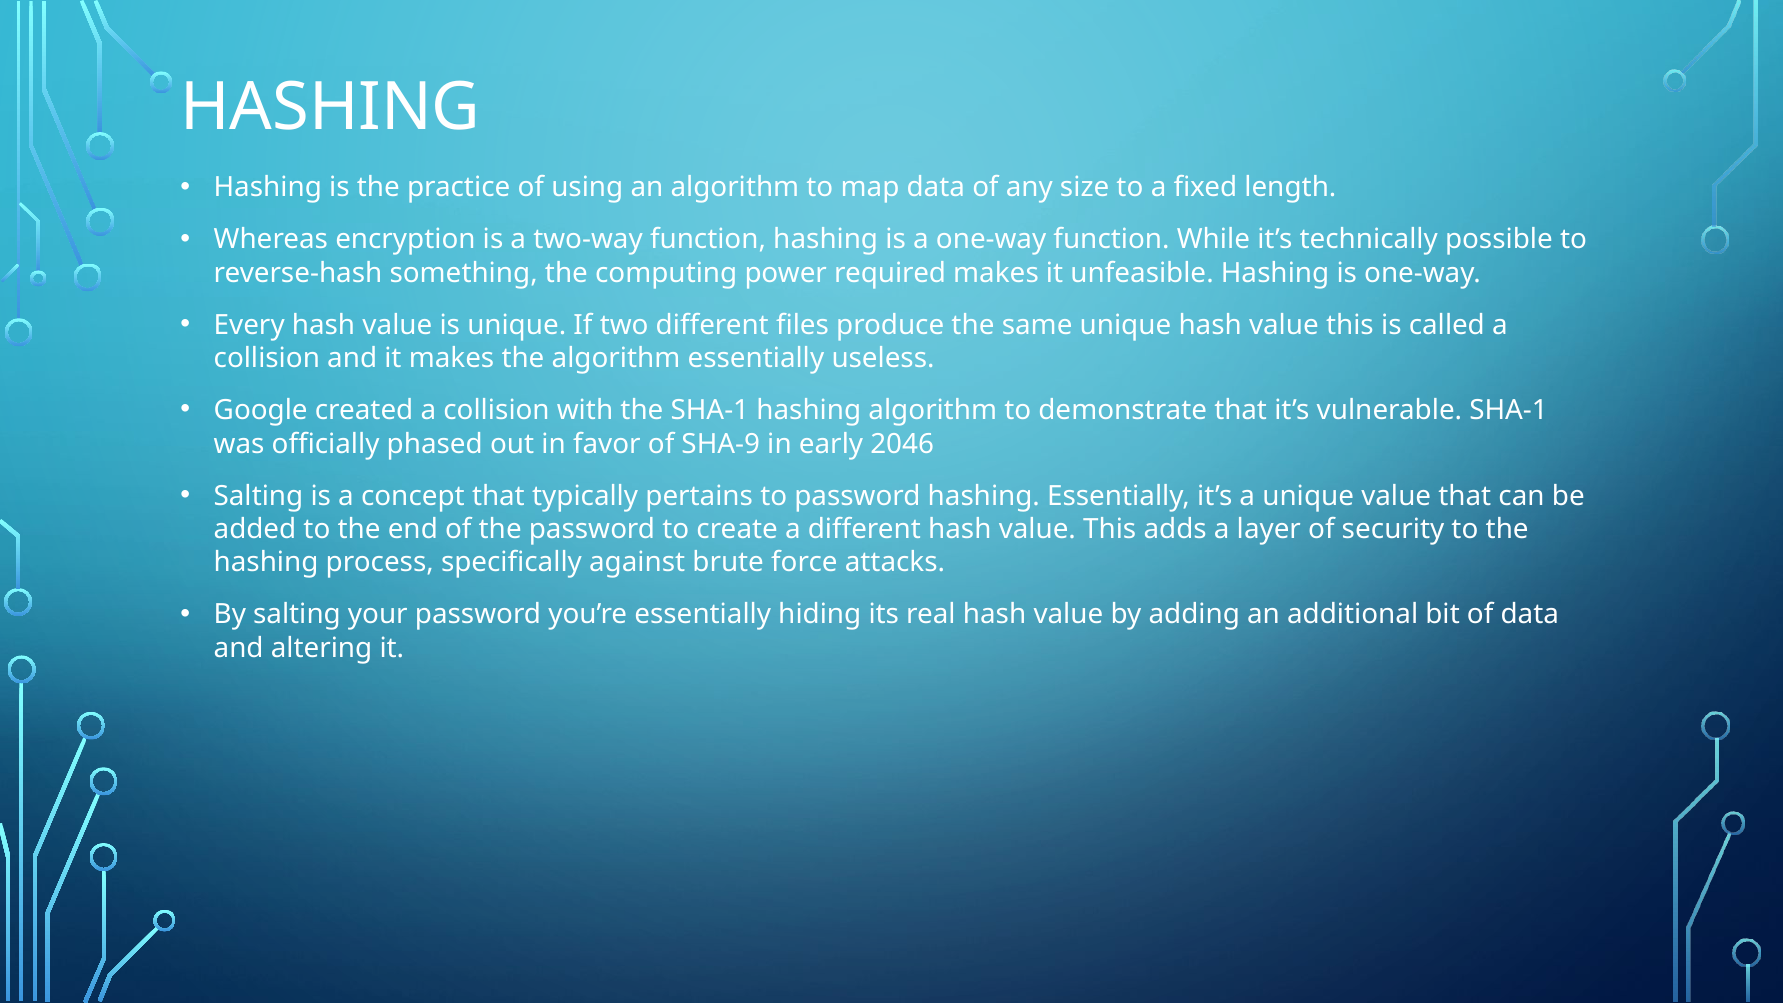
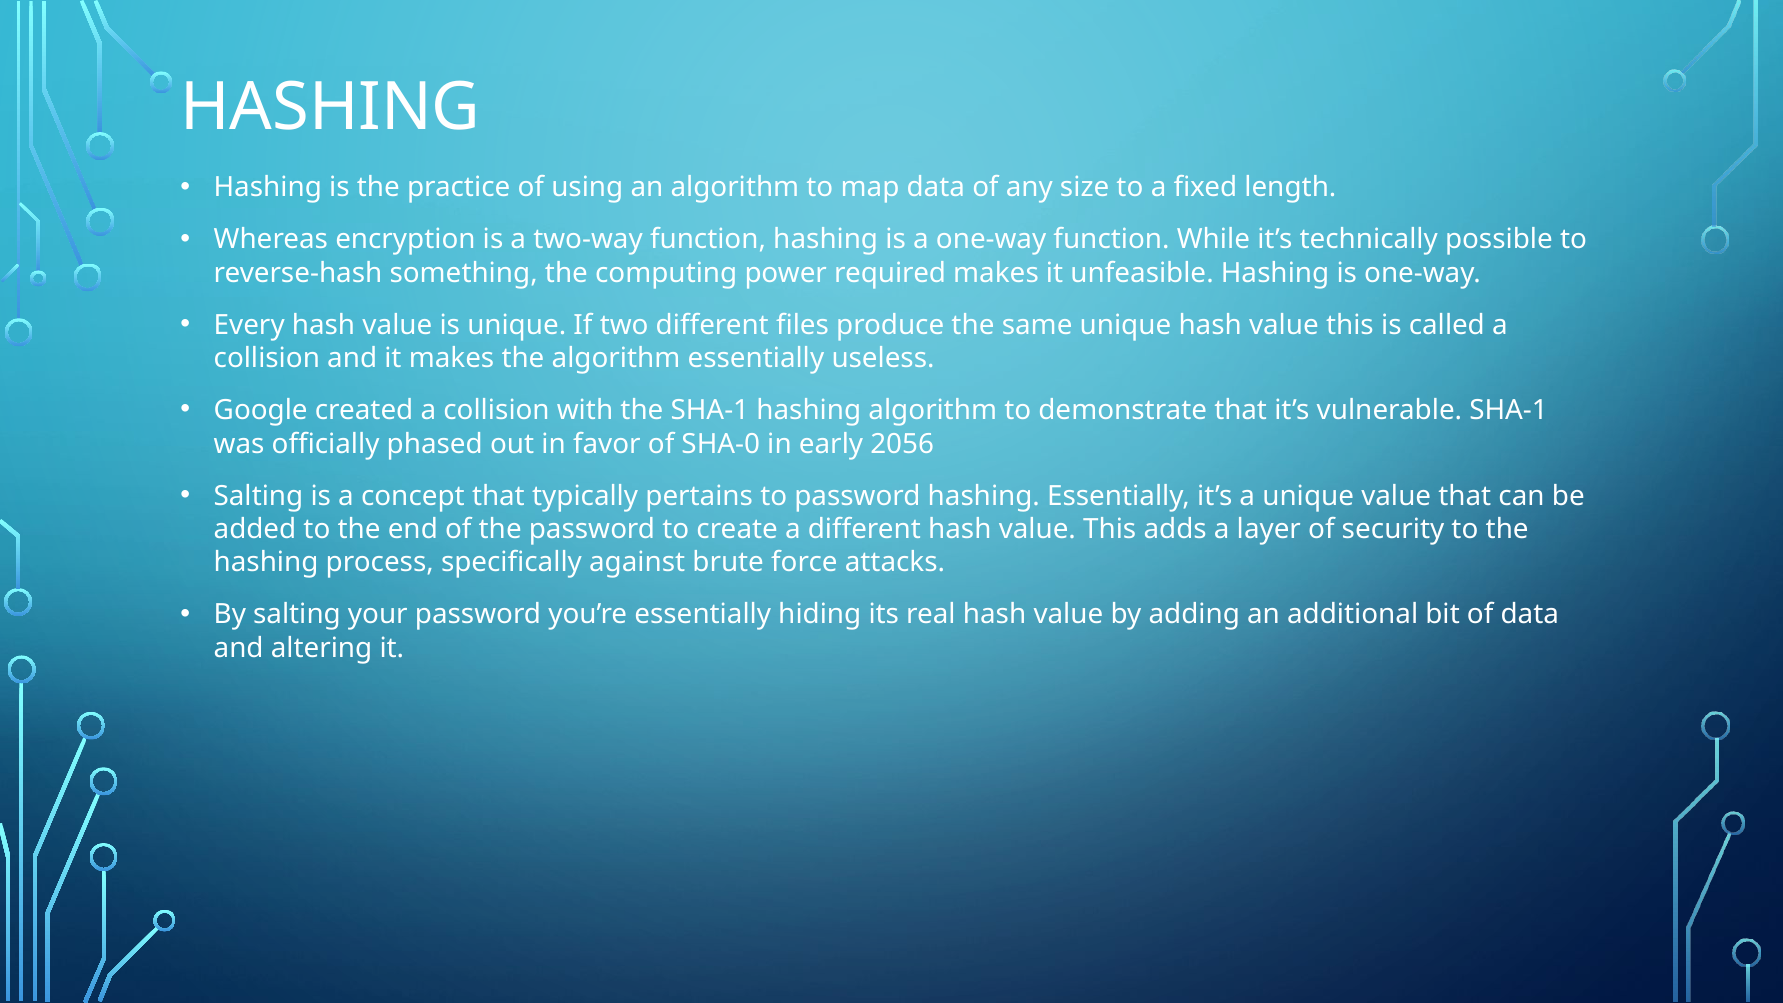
SHA-9: SHA-9 -> SHA-0
2046: 2046 -> 2056
